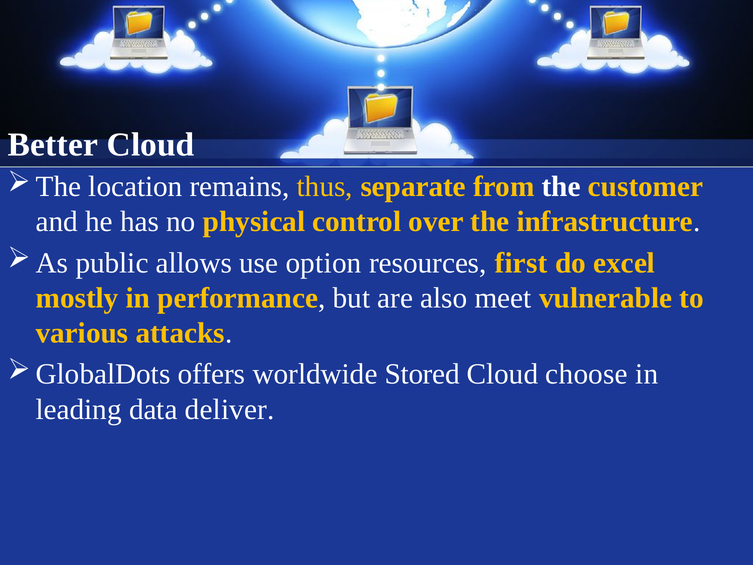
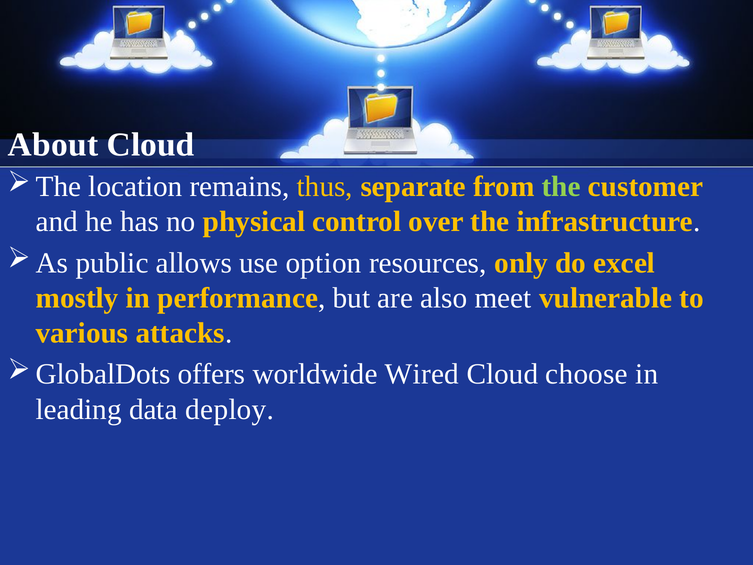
Better: Better -> About
the at (561, 187) colour: white -> light green
first: first -> only
Stored: Stored -> Wired
deliver: deliver -> deploy
